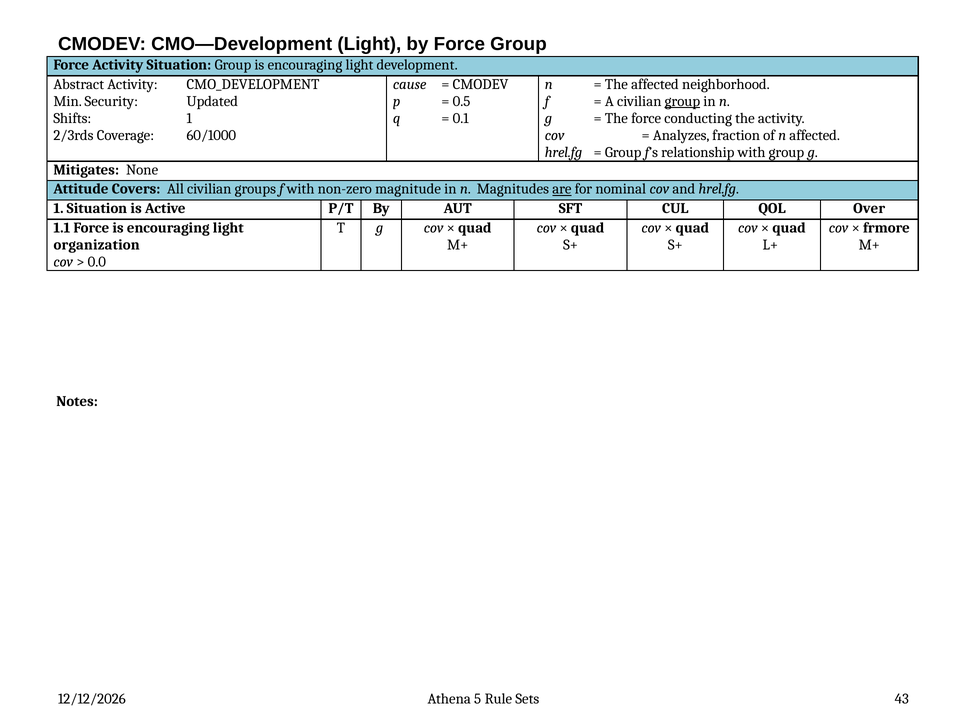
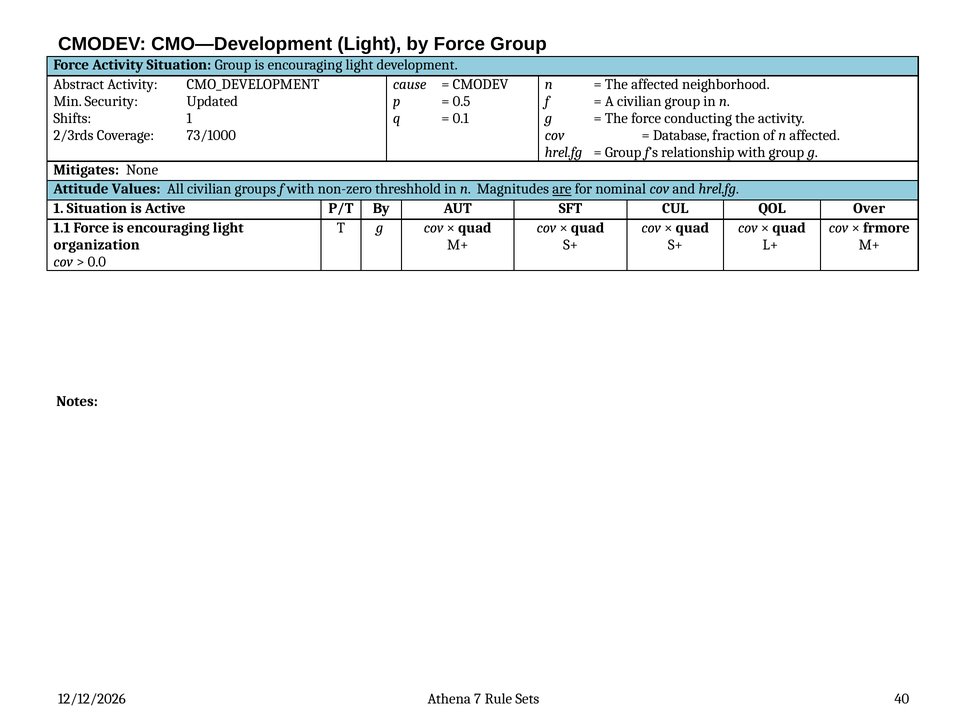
group at (682, 101) underline: present -> none
60/1000: 60/1000 -> 73/1000
Analyzes: Analyzes -> Database
Covers: Covers -> Values
magnitude: magnitude -> threshhold
5: 5 -> 7
43: 43 -> 40
